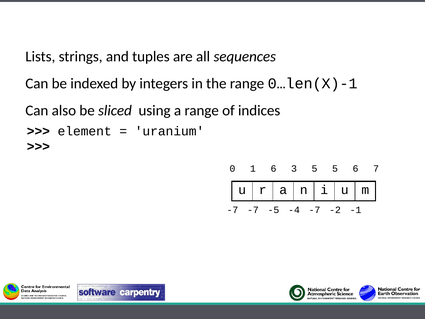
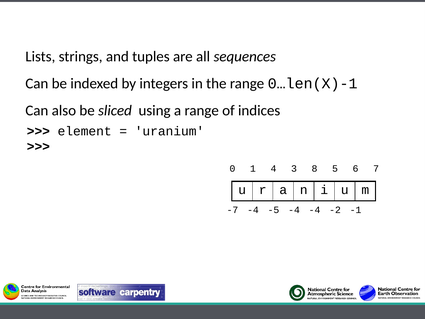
1 6: 6 -> 4
3 5: 5 -> 8
-7 -7: -7 -> -4
-4 -7: -7 -> -4
